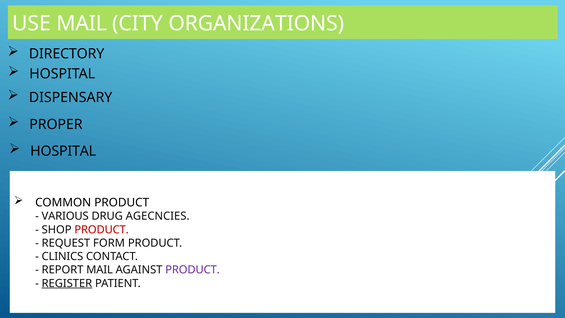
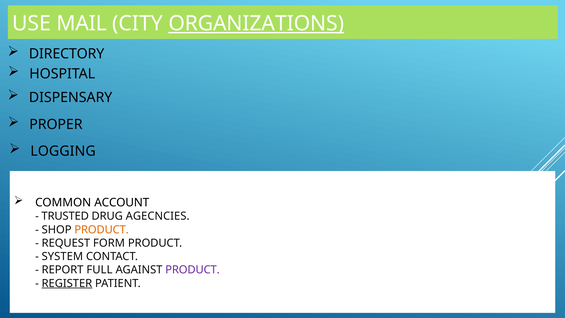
ORGANIZATIONS underline: none -> present
HOSPITAL at (63, 151): HOSPITAL -> LOGGING
COMMON PRODUCT: PRODUCT -> ACCOUNT
VARIOUS: VARIOUS -> TRUSTED
PRODUCT at (102, 230) colour: red -> orange
CLINICS: CLINICS -> SYSTEM
REPORT MAIL: MAIL -> FULL
